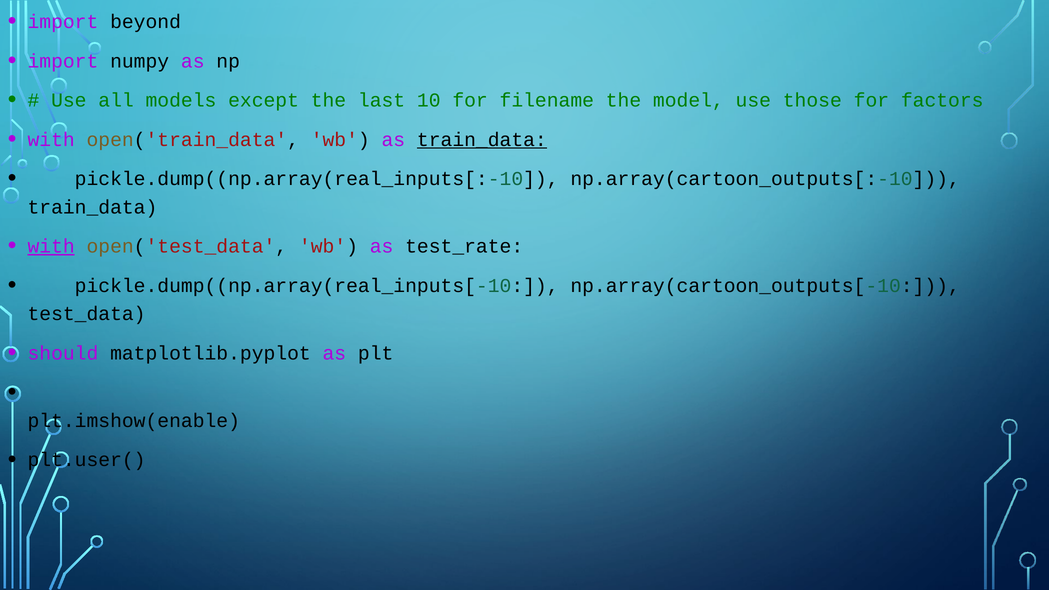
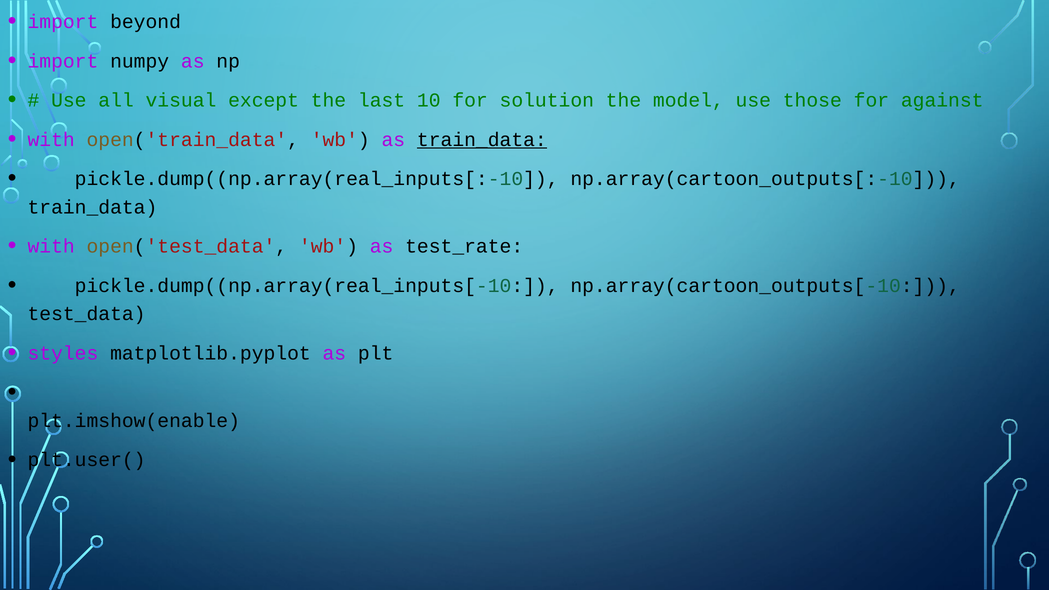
models: models -> visual
filename: filename -> solution
factors: factors -> against
with at (51, 246) underline: present -> none
should: should -> styles
